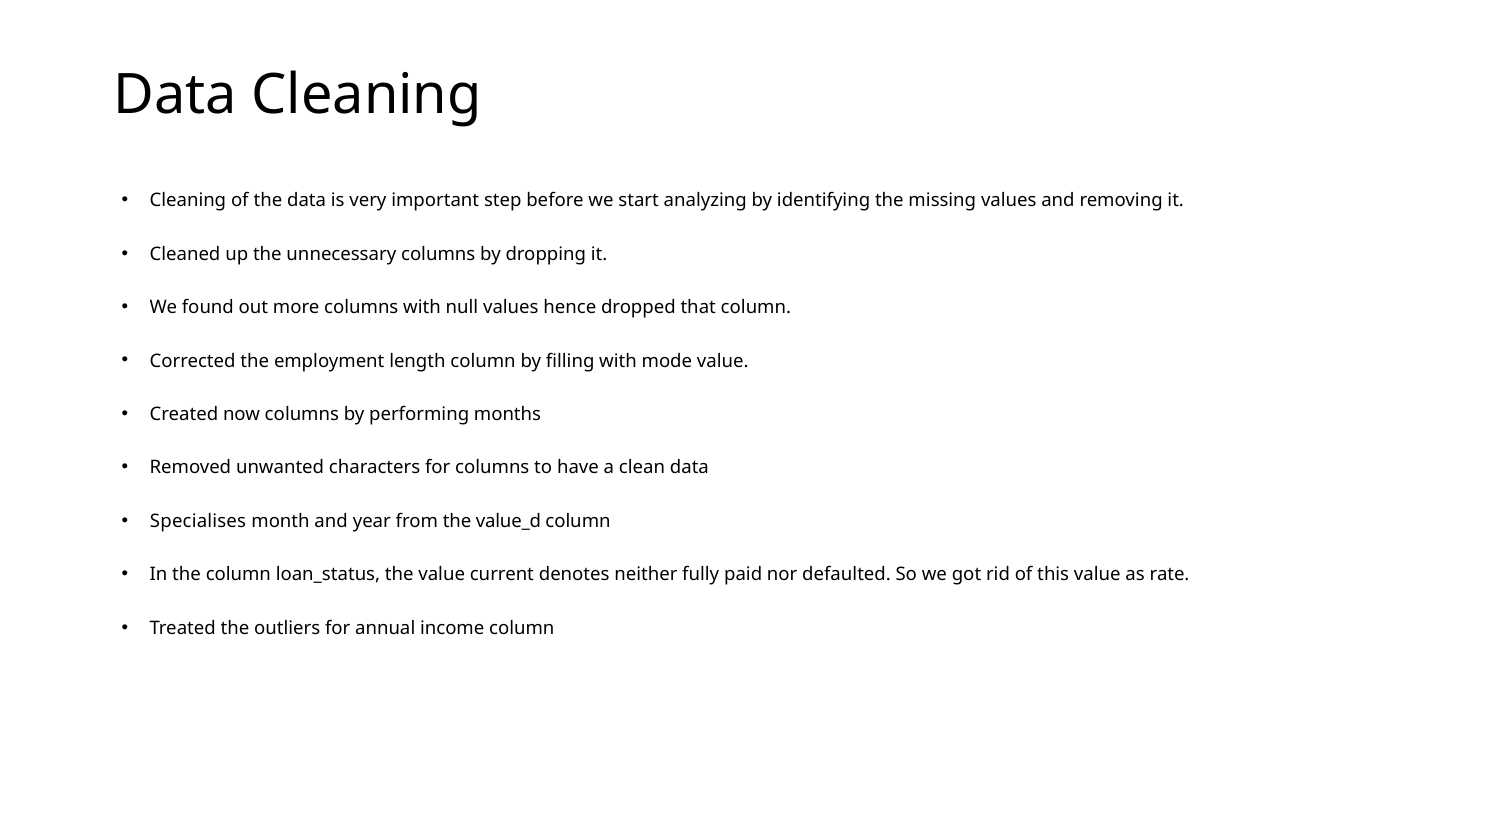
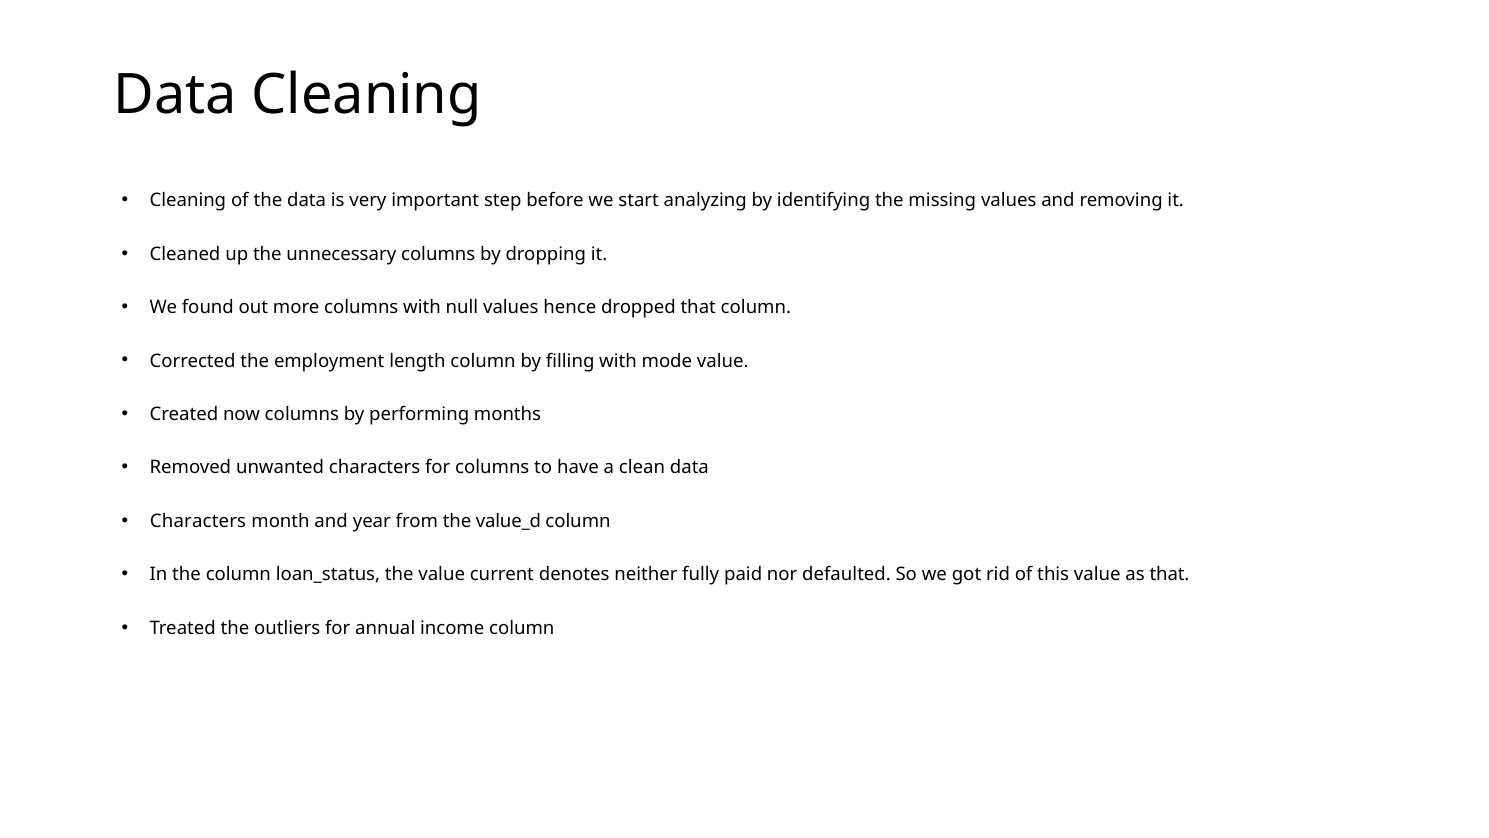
Specialises at (198, 521): Specialises -> Characters
as rate: rate -> that
